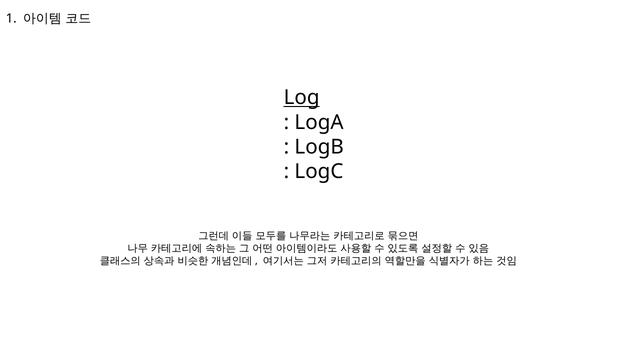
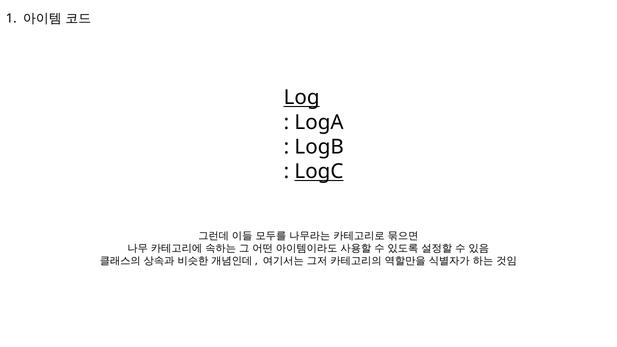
LogC underline: none -> present
